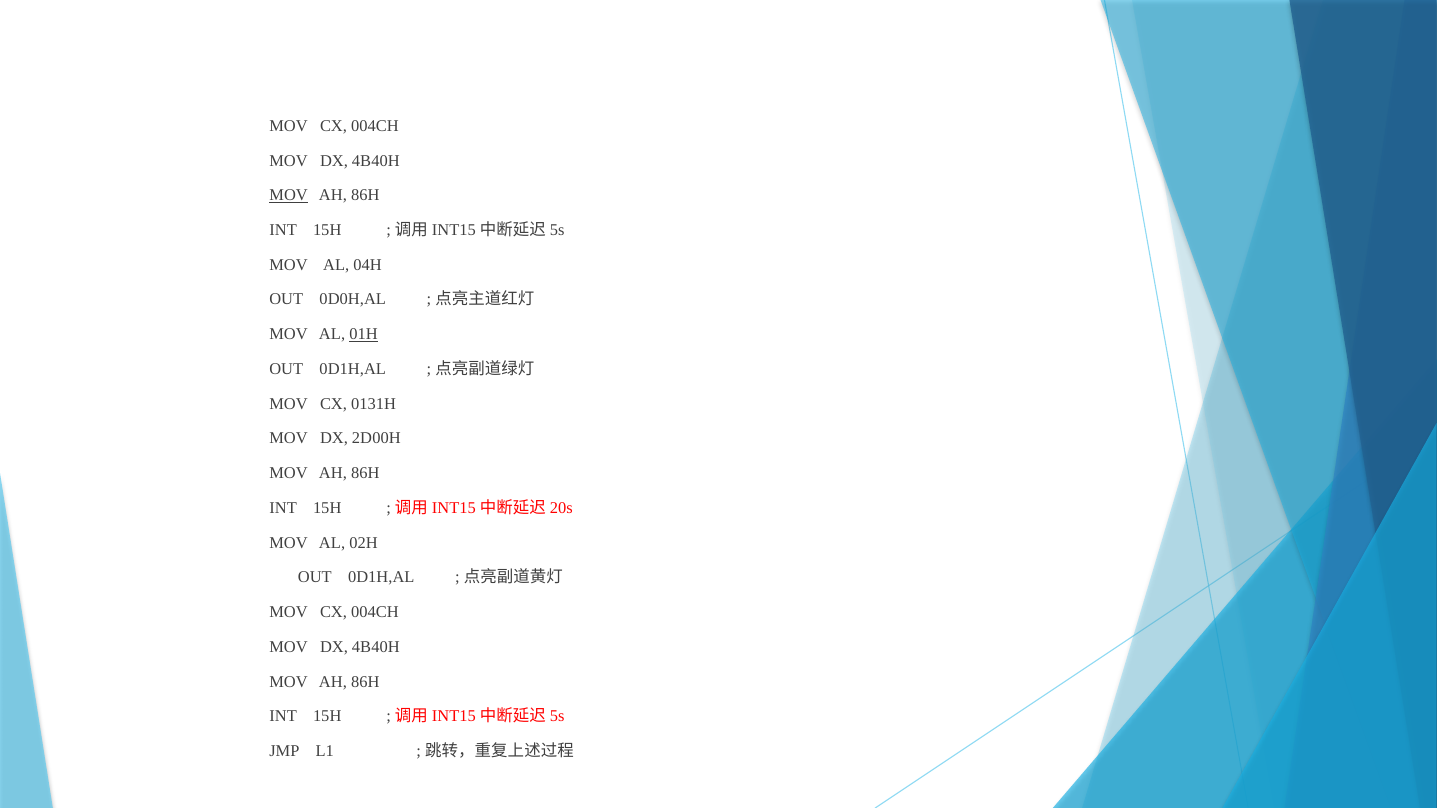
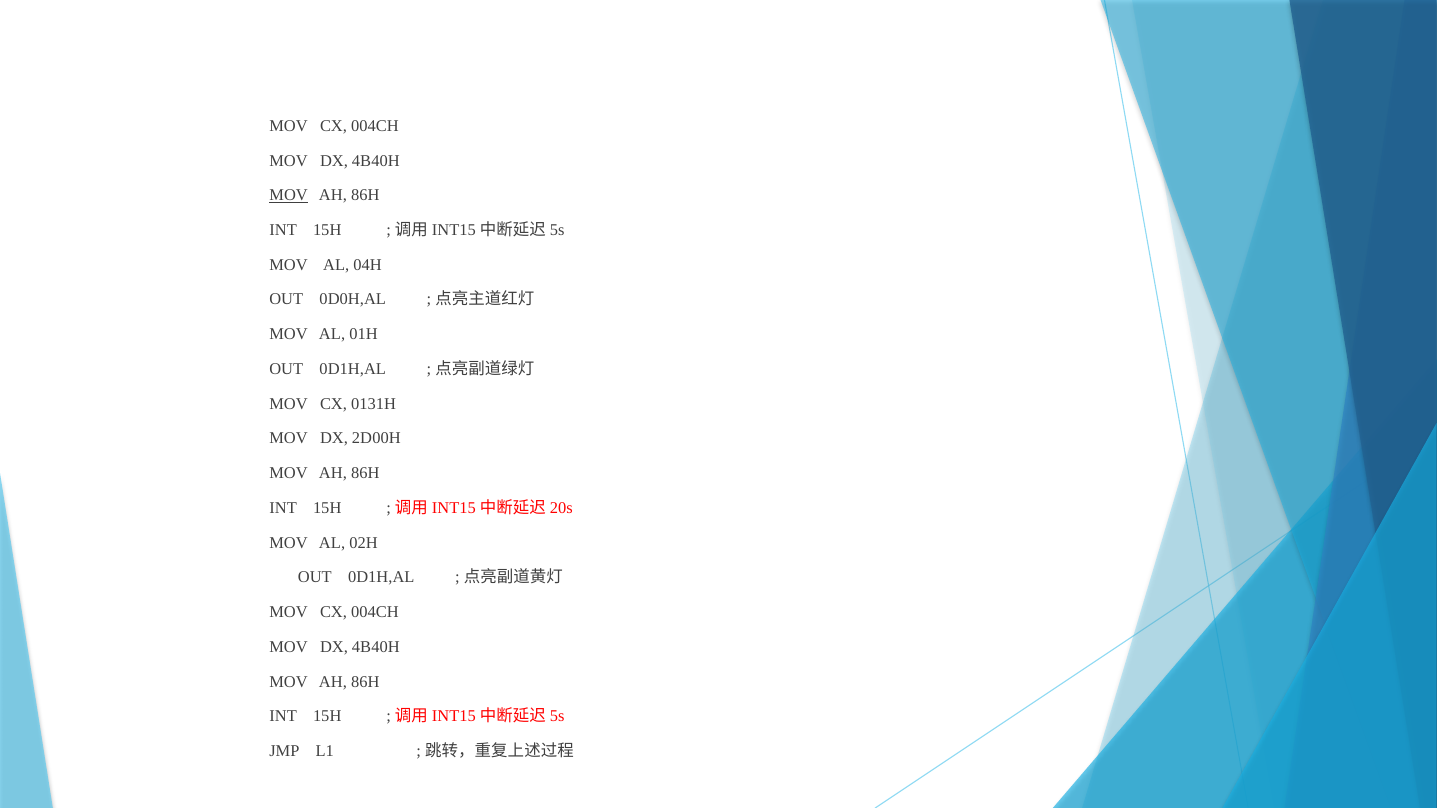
01H underline: present -> none
